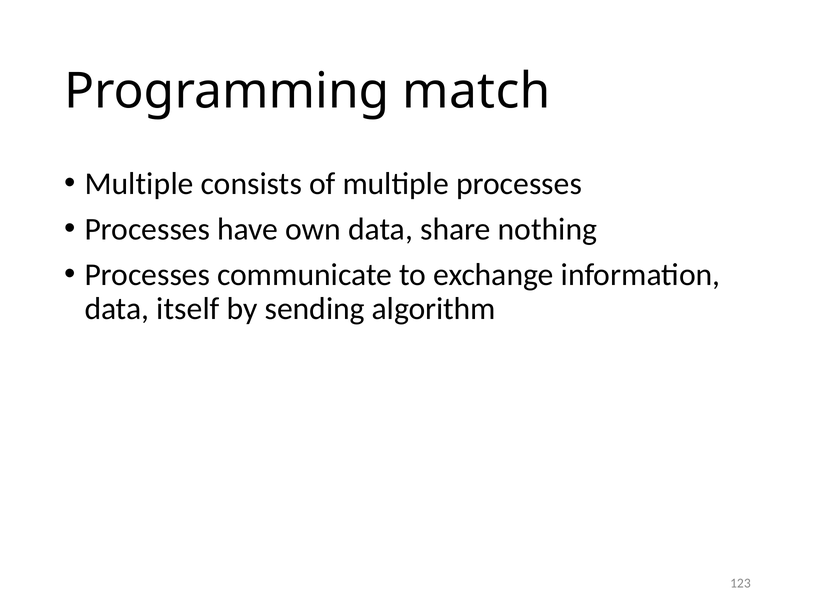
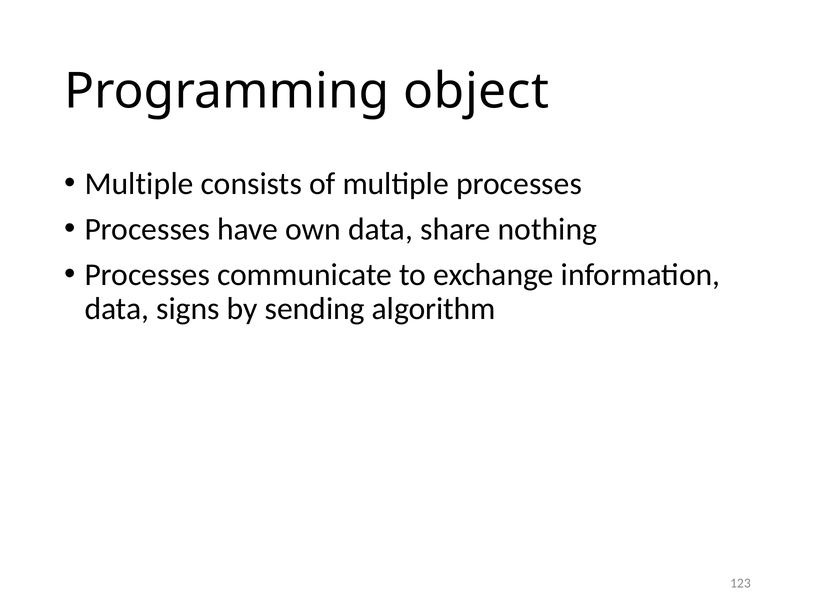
match: match -> object
itself: itself -> signs
